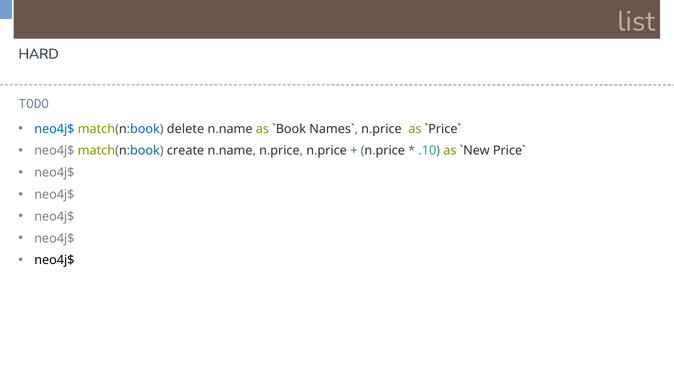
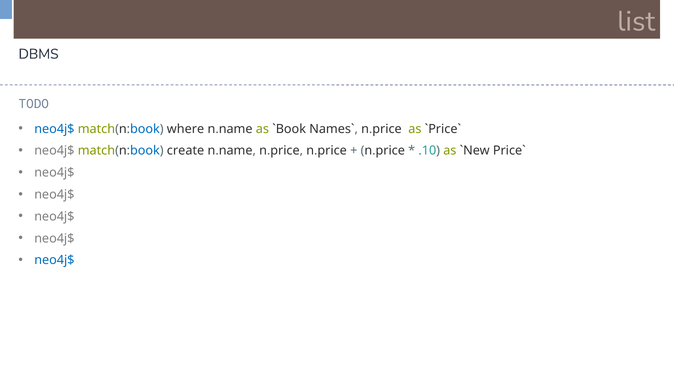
HARD: HARD -> DBMS
delete: delete -> where
neo4j$ at (54, 260) colour: black -> blue
